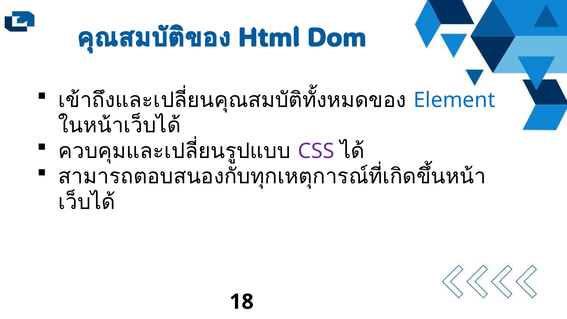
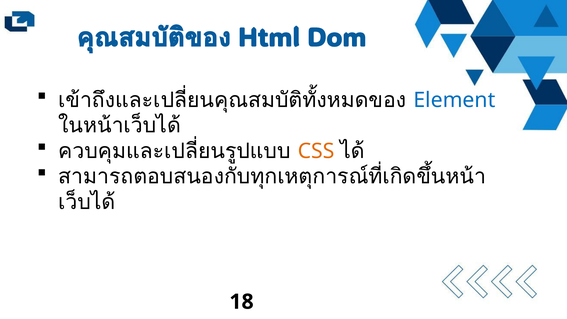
CSS colour: purple -> orange
